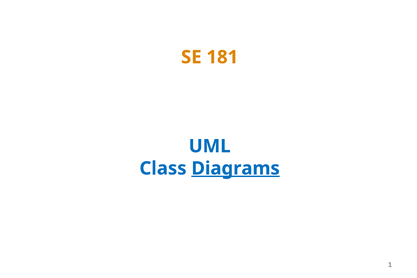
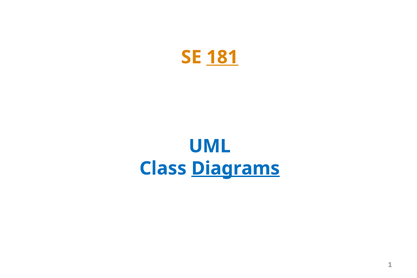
181 underline: none -> present
